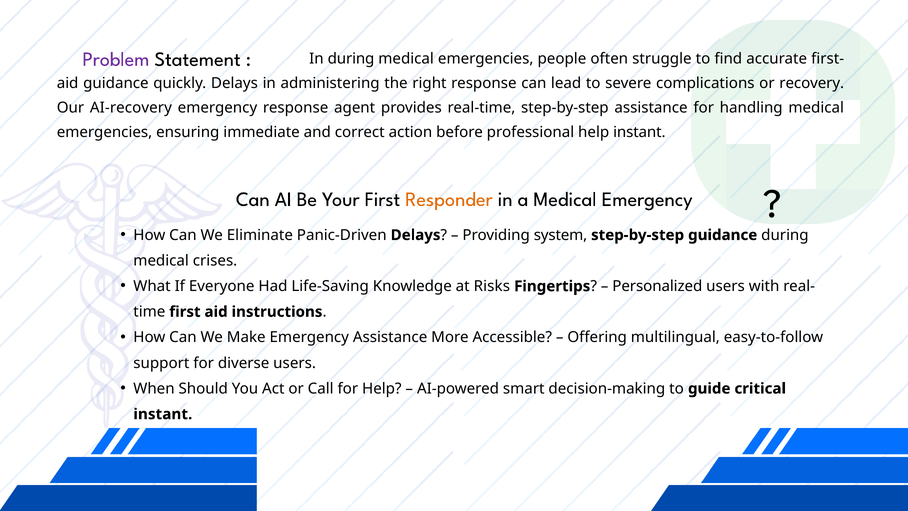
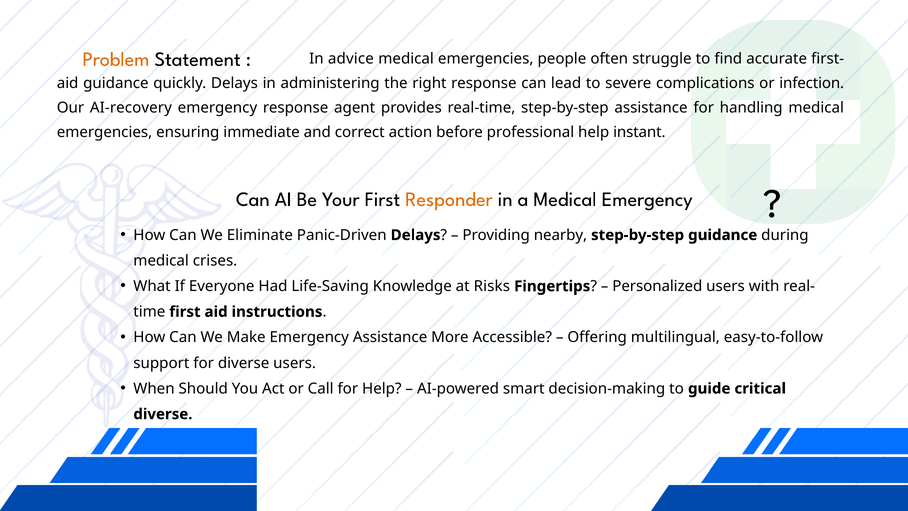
Problem colour: purple -> orange
In during: during -> advice
recovery: recovery -> infection
system: system -> nearby
instant at (163, 414): instant -> diverse
